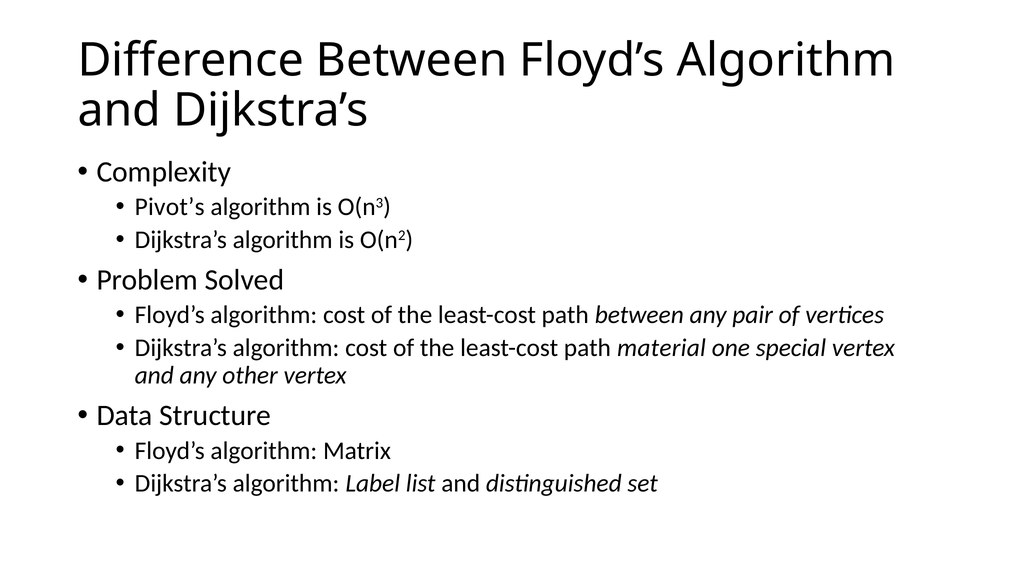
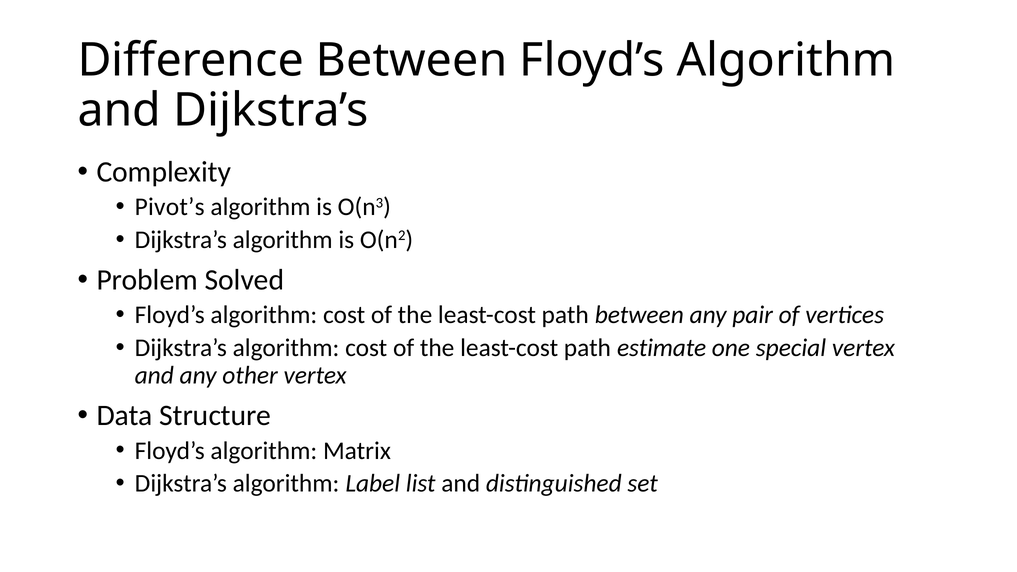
material: material -> estimate
